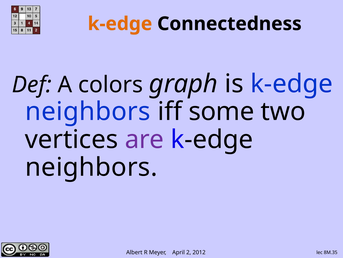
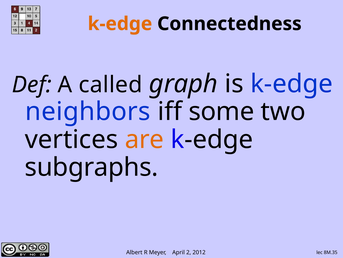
colors: colors -> called
are colour: purple -> orange
neighbors at (91, 167): neighbors -> subgraphs
